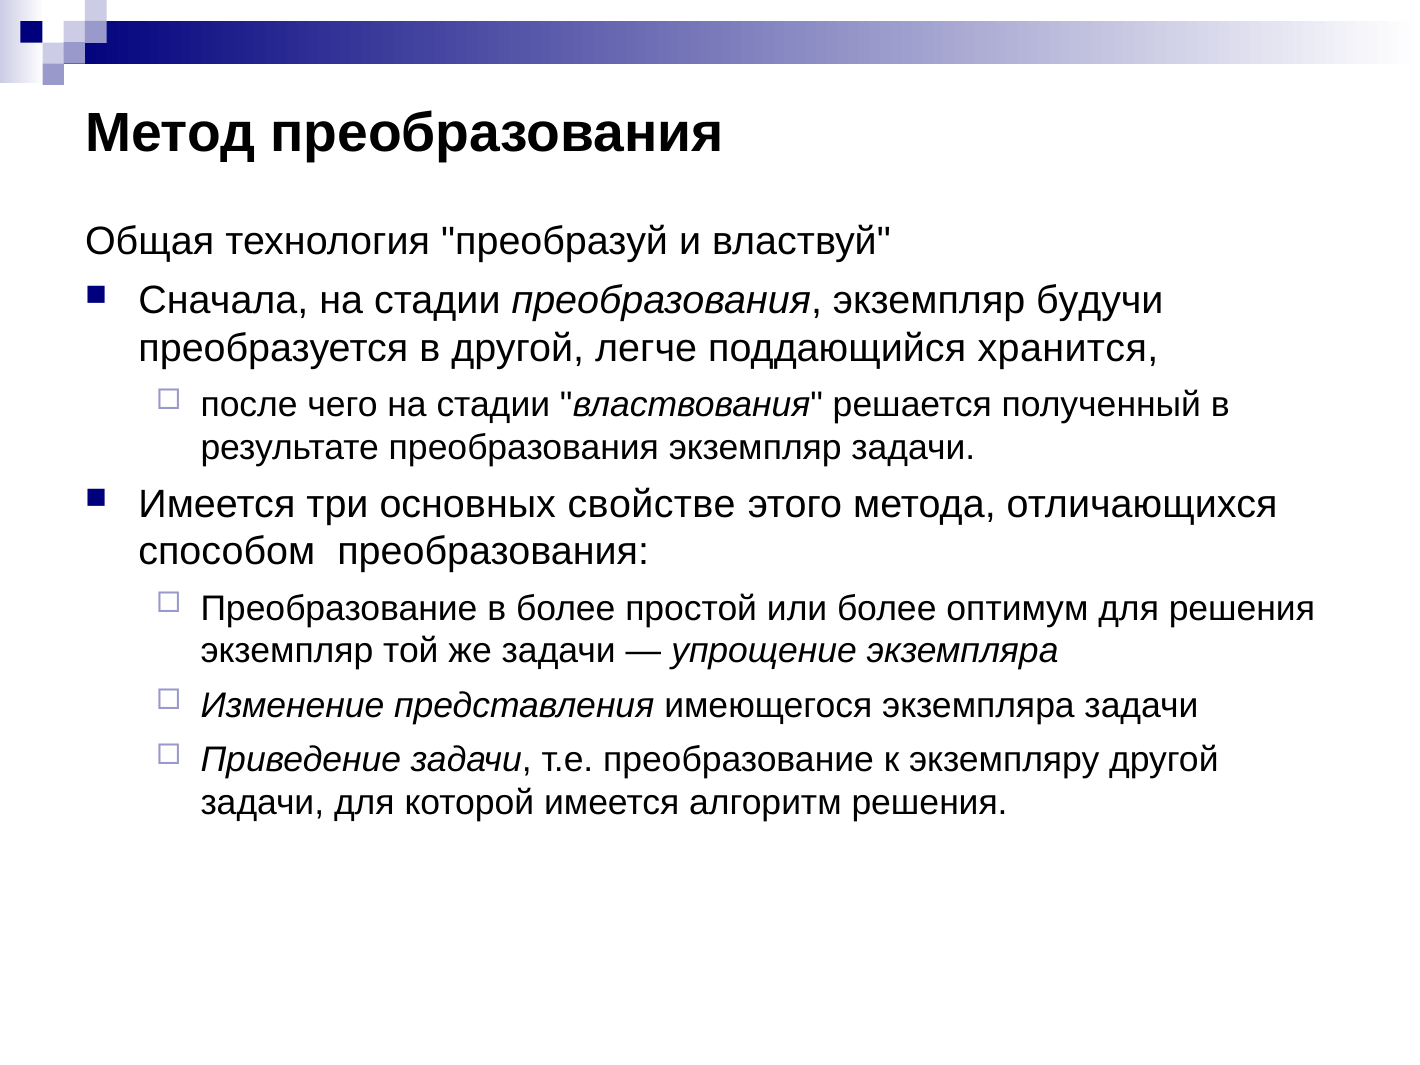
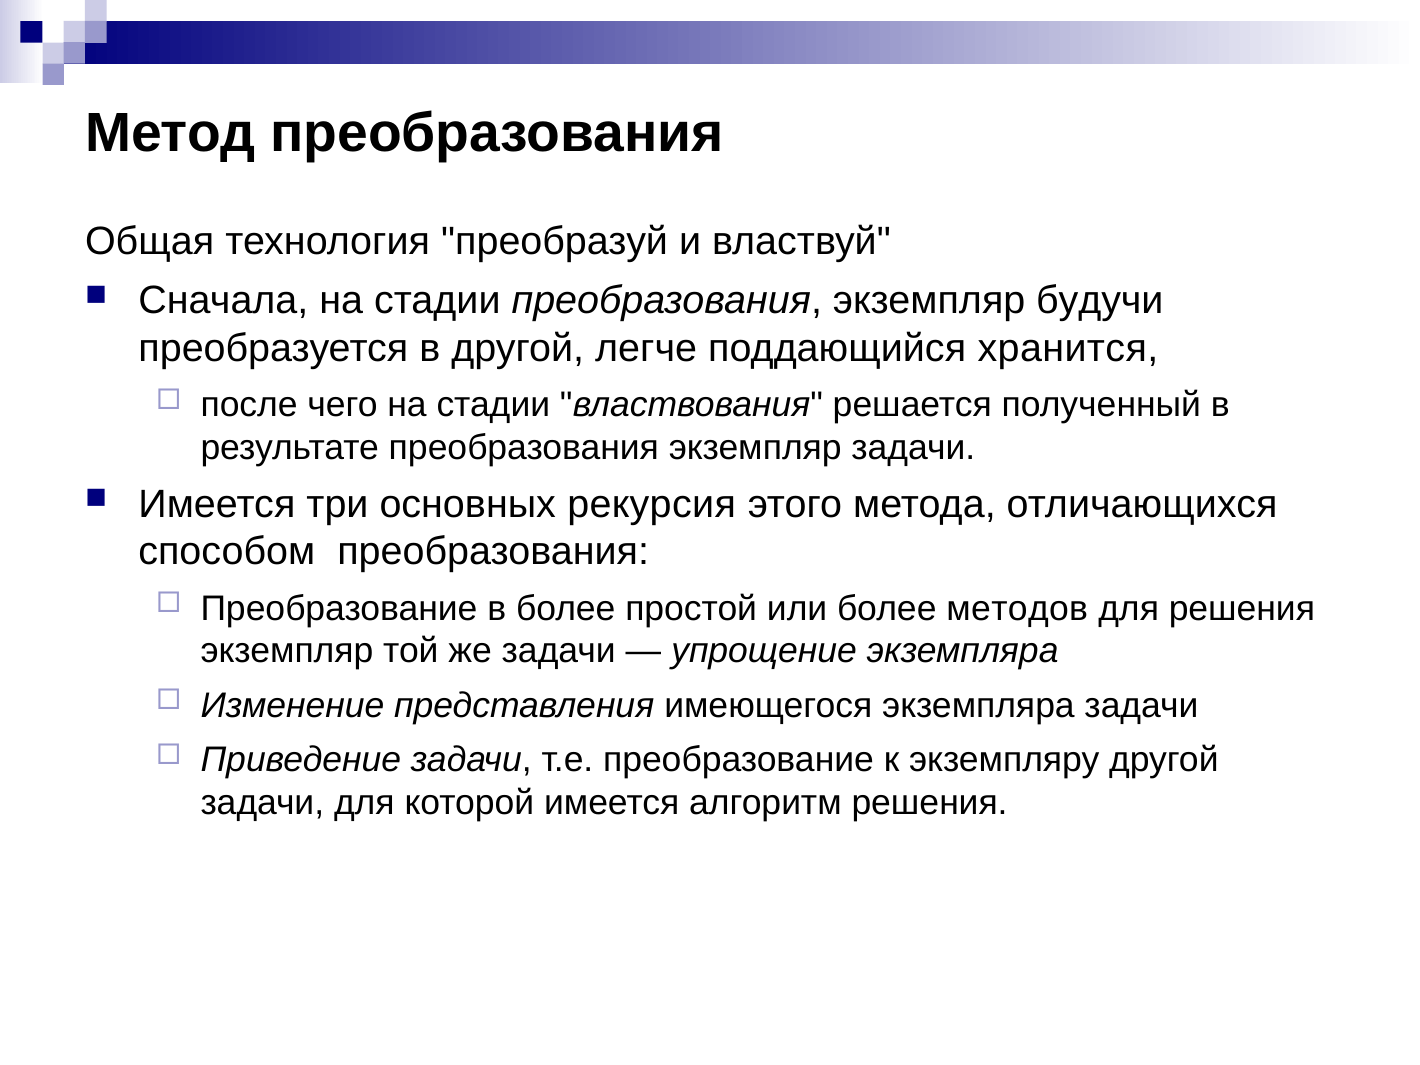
свойстве: свойстве -> рекурсия
оптимум: оптимум -> методов
